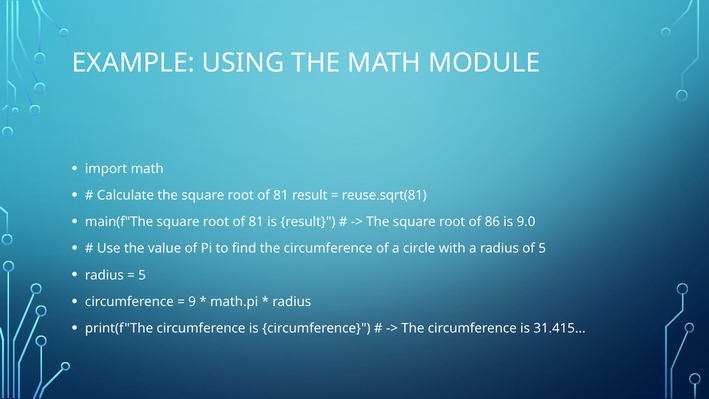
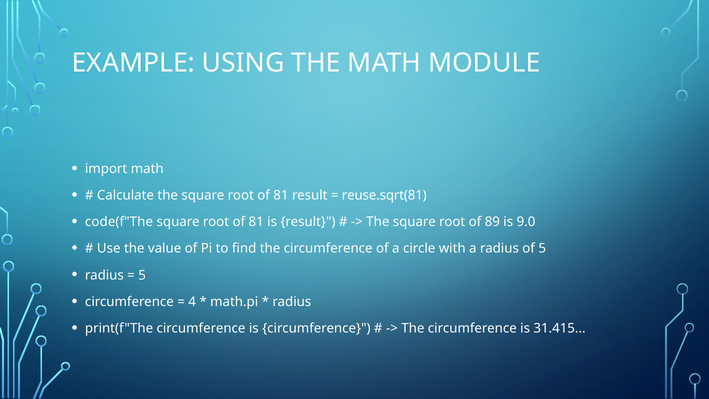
main(f"The: main(f"The -> code(f"The
86: 86 -> 89
9: 9 -> 4
